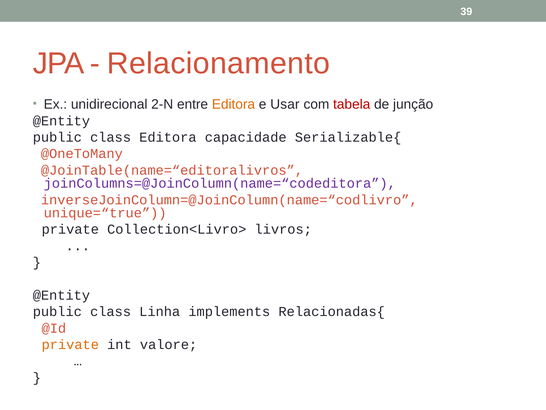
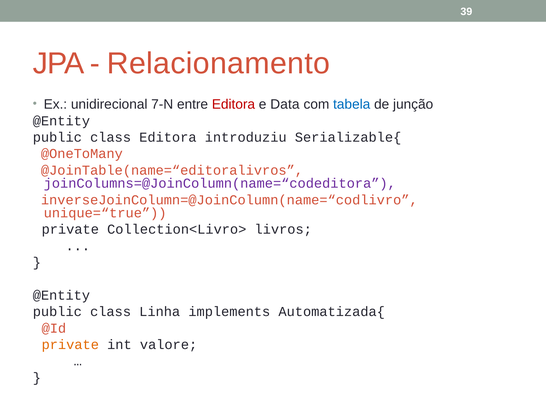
2-N: 2-N -> 7-N
Editora at (233, 104) colour: orange -> red
Usar: Usar -> Data
tabela colour: red -> blue
capacidade: capacidade -> introduziu
Relacionadas{: Relacionadas{ -> Automatizada{
